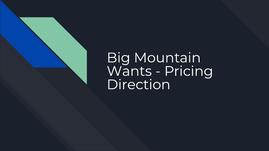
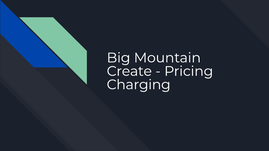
Wants: Wants -> Create
Direction: Direction -> Charging
